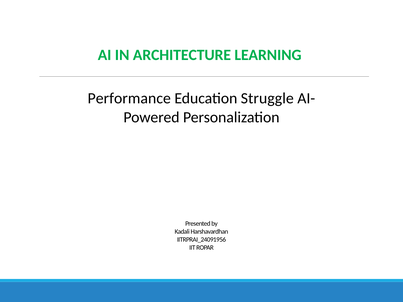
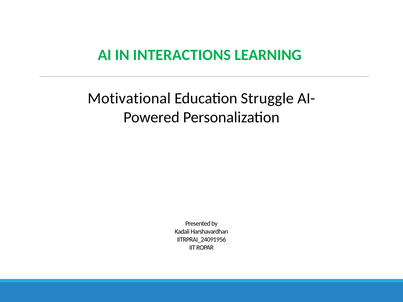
ARCHITECTURE: ARCHITECTURE -> INTERACTIONS
Performance: Performance -> Motivational
